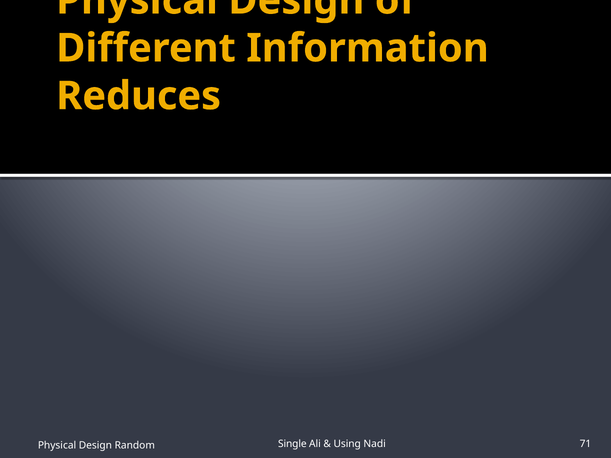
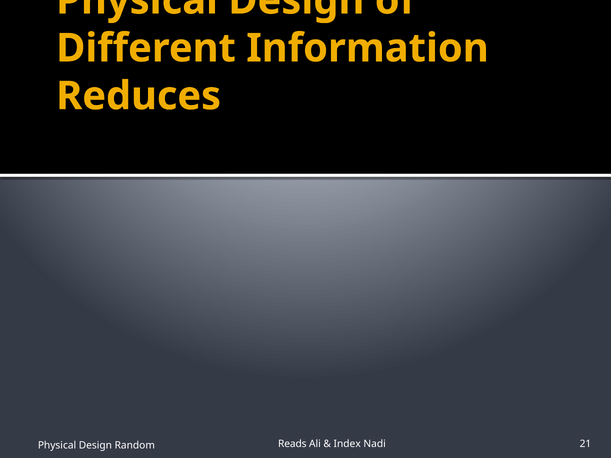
Single: Single -> Reads
Using: Using -> Index
71: 71 -> 21
